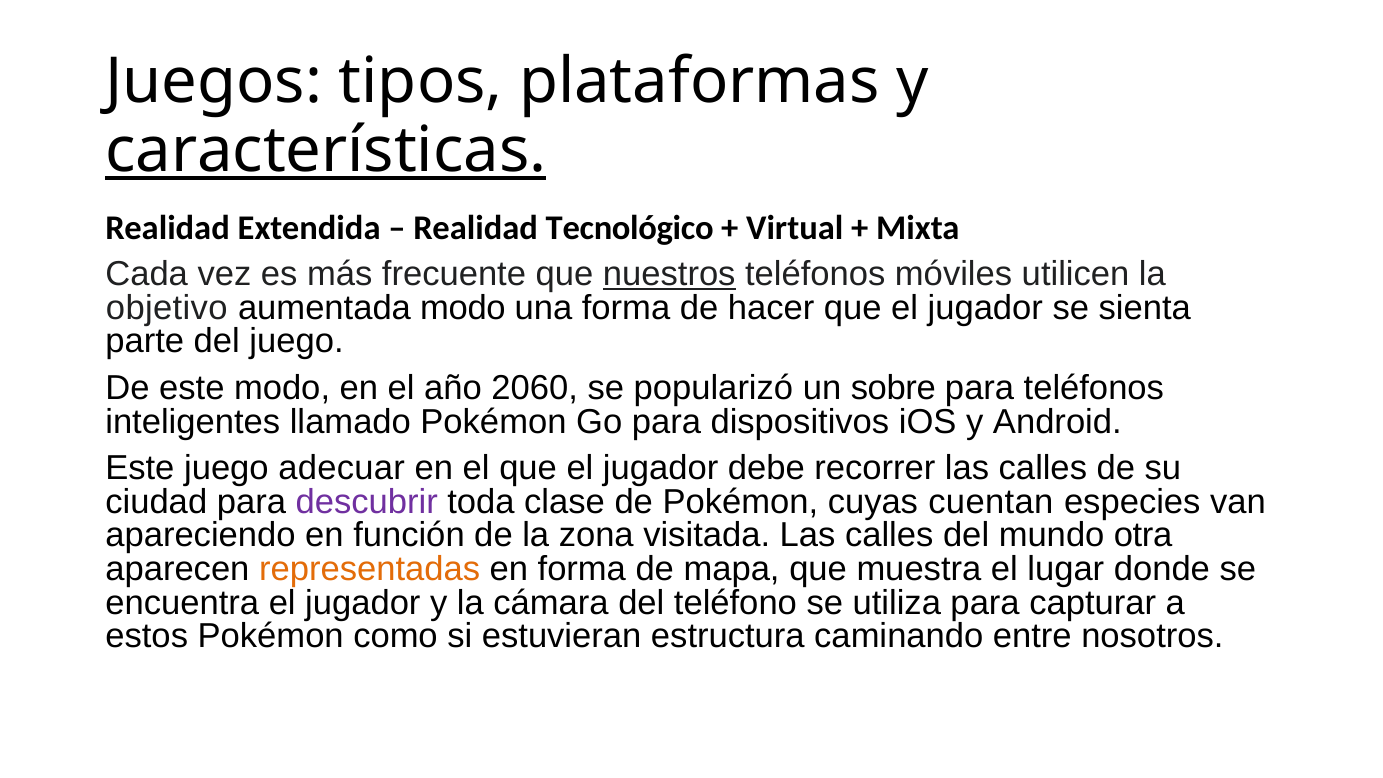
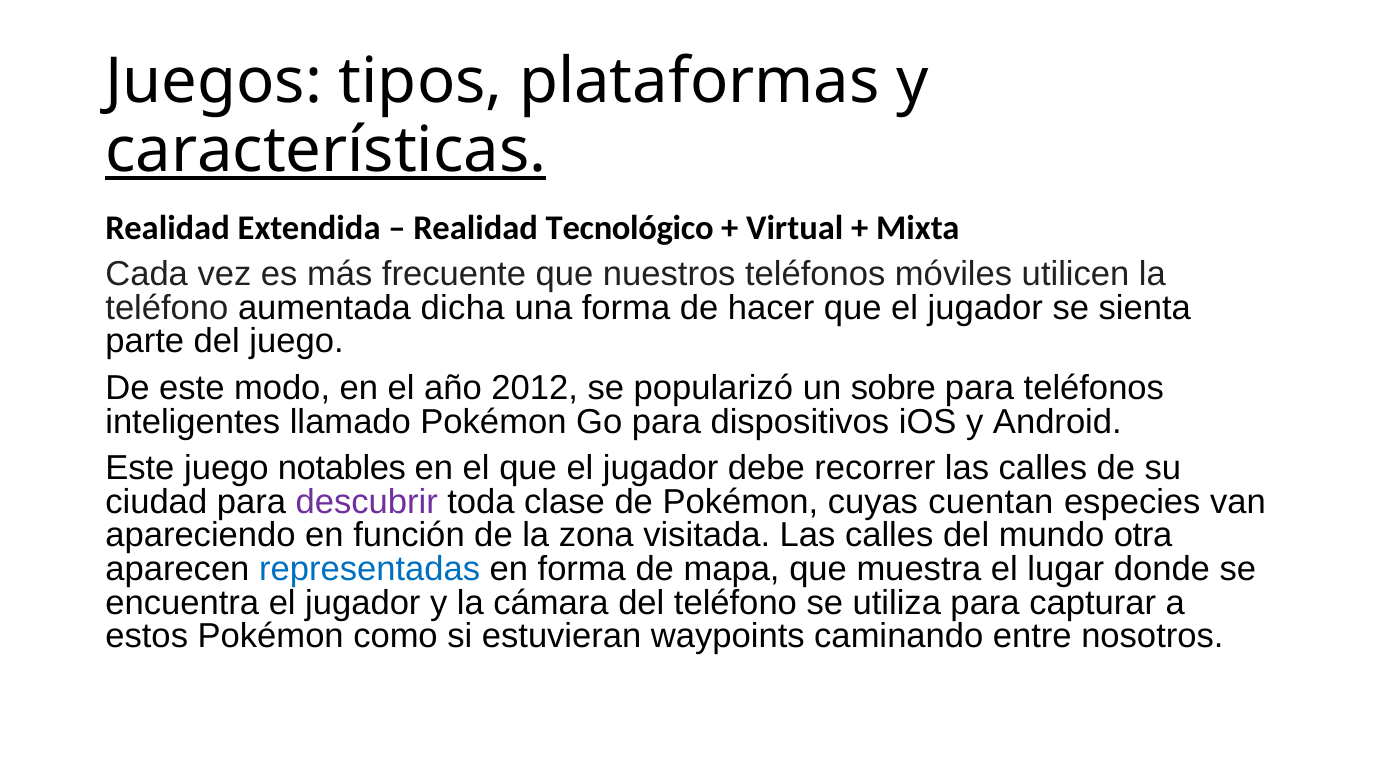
nuestros underline: present -> none
objetivo at (167, 308): objetivo -> teléfono
aumentada modo: modo -> dicha
2060: 2060 -> 2012
adecuar: adecuar -> notables
representadas colour: orange -> blue
estructura: estructura -> waypoints
